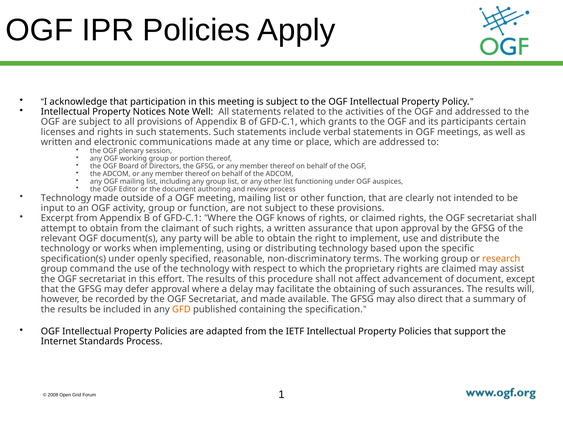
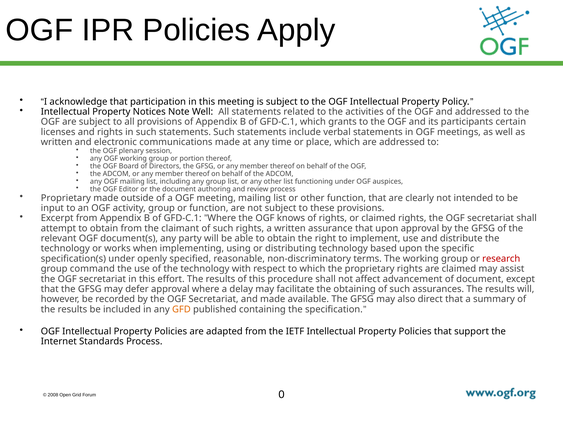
Technology at (66, 198): Technology -> Proprietary
research colour: orange -> red
1: 1 -> 0
